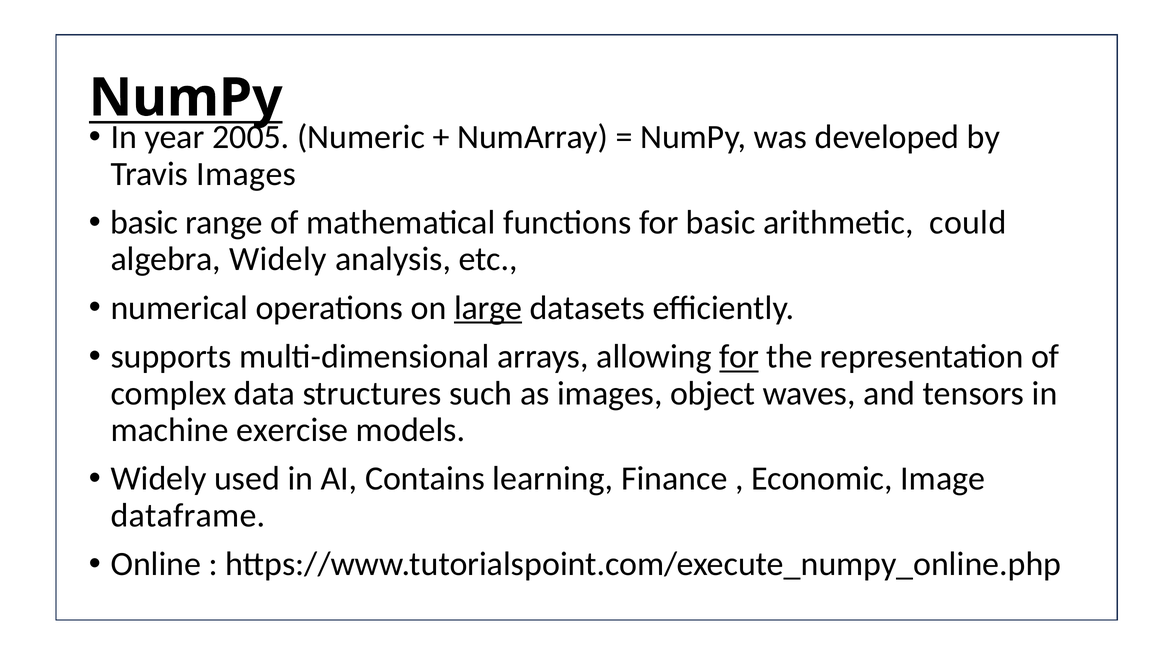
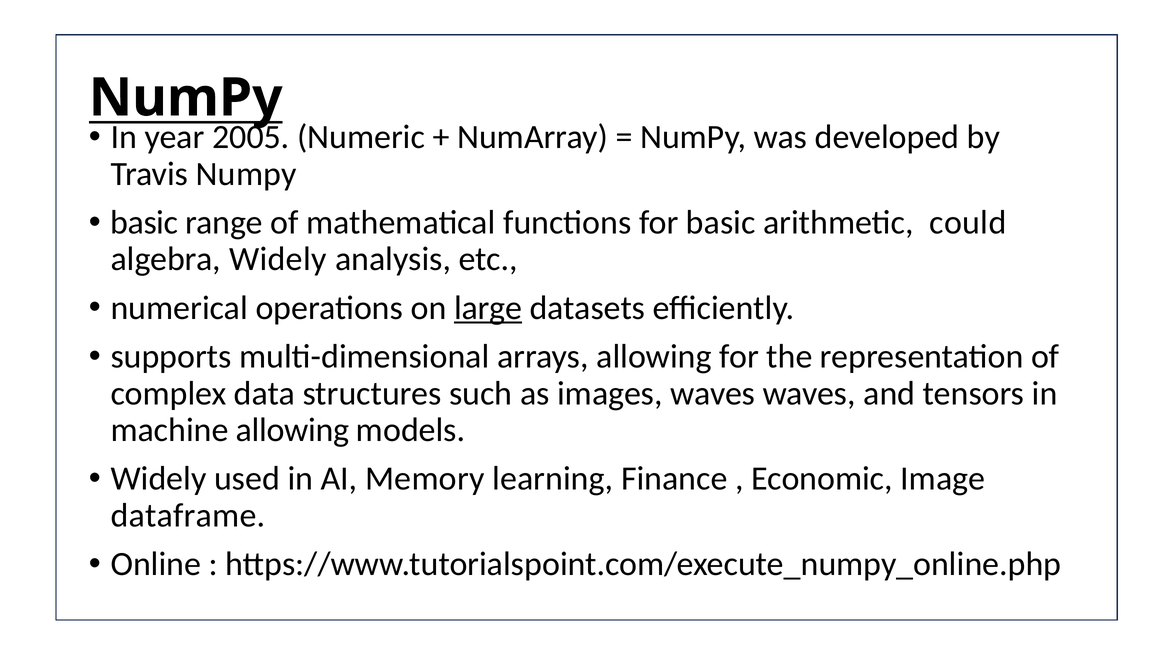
Travis Images: Images -> Numpy
for at (739, 357) underline: present -> none
images object: object -> waves
machine exercise: exercise -> allowing
Contains: Contains -> Memory
